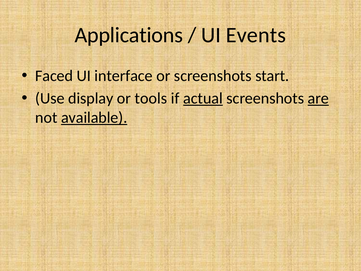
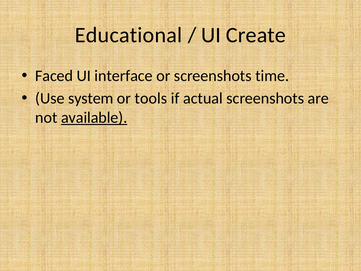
Applications: Applications -> Educational
Events: Events -> Create
start: start -> time
display: display -> system
actual underline: present -> none
are underline: present -> none
